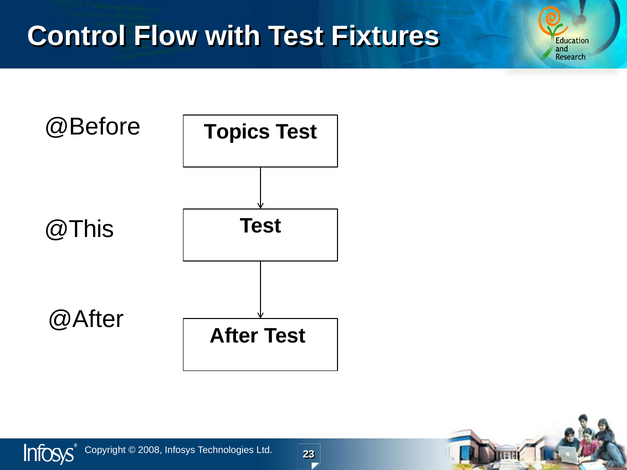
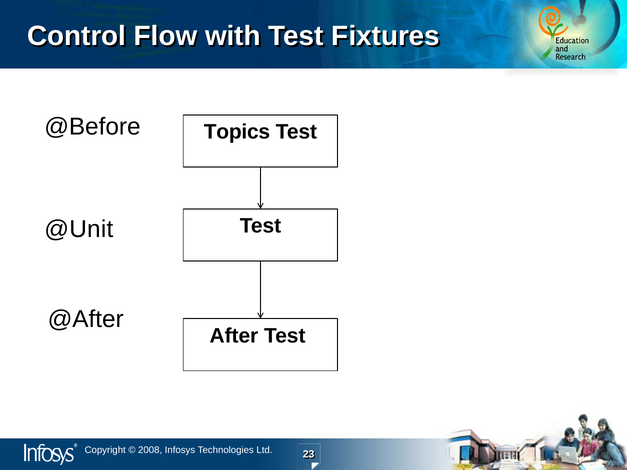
@This: @This -> @Unit
